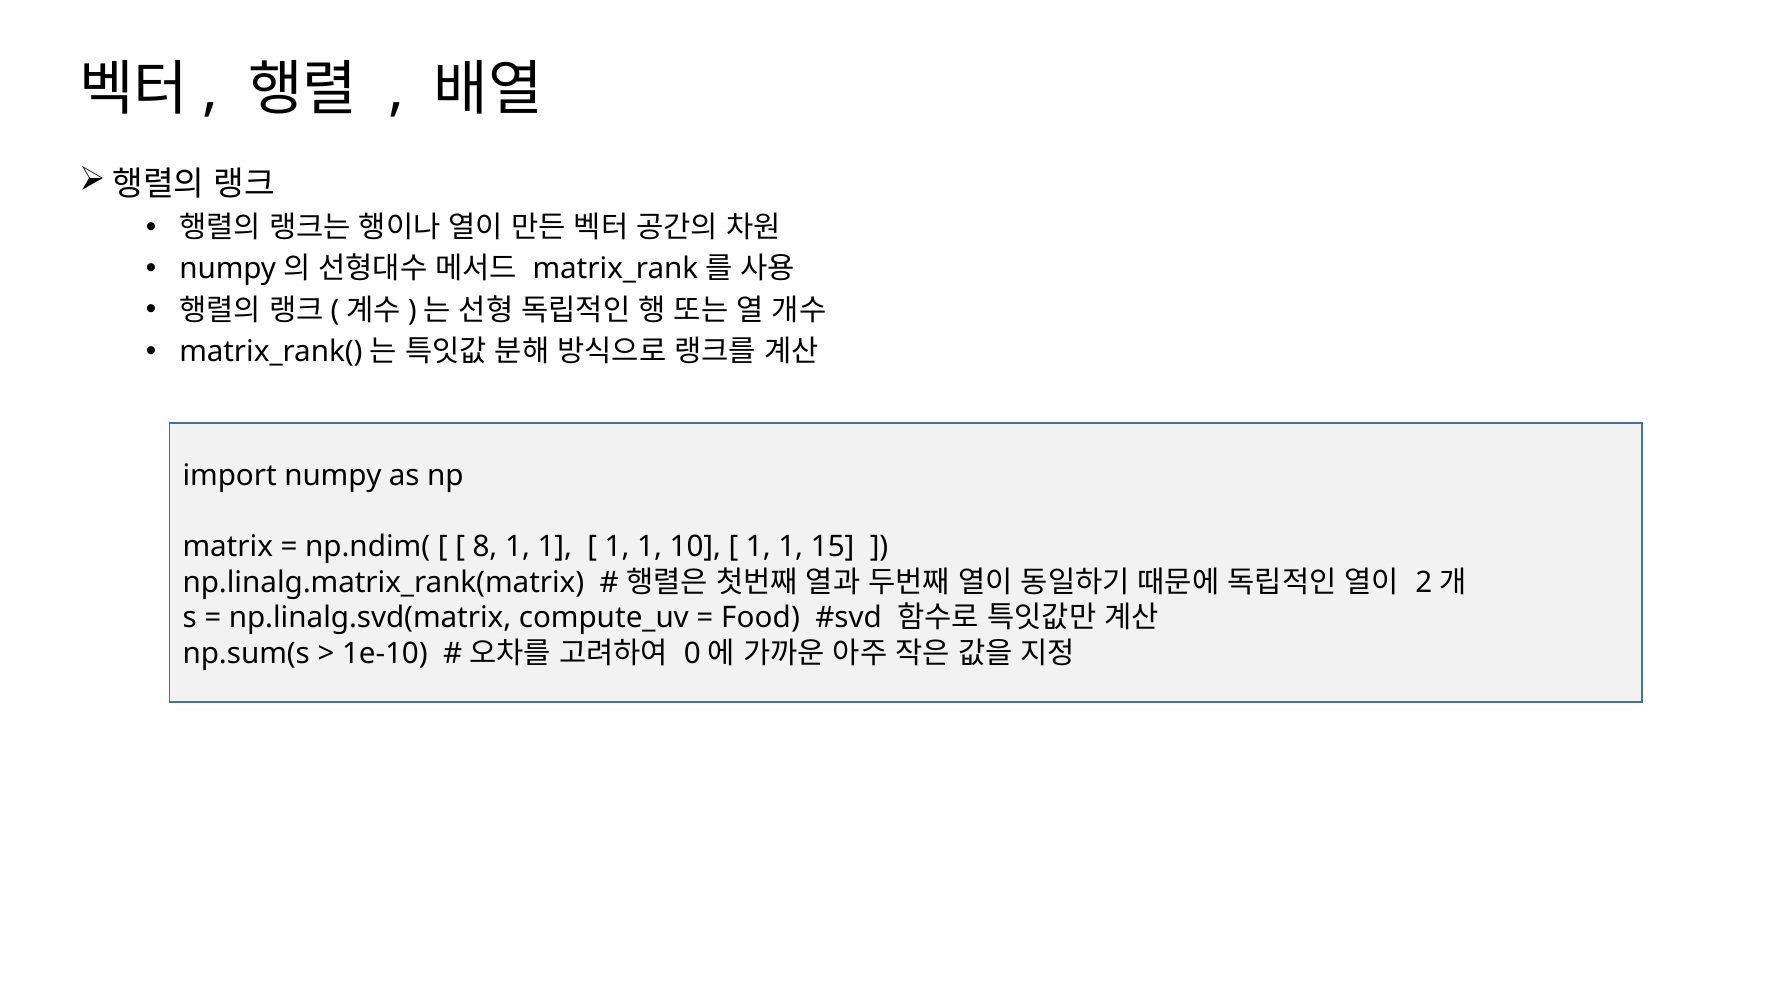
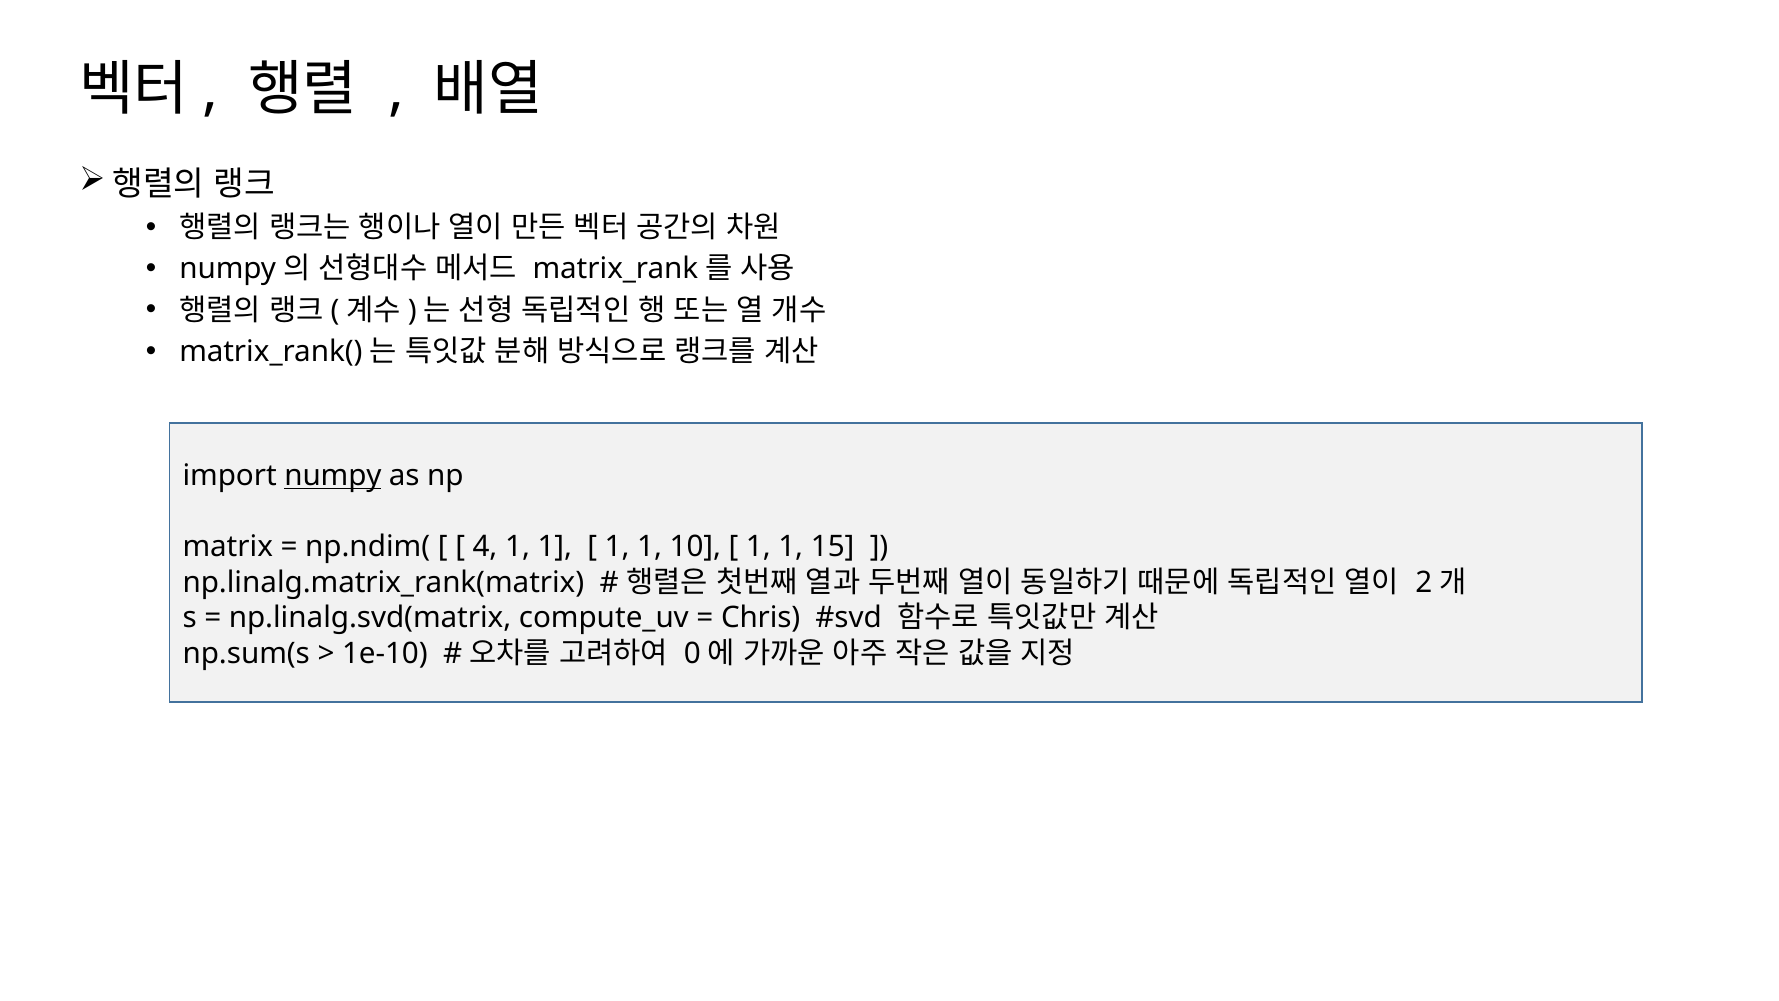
numpy underline: none -> present
8: 8 -> 4
Food: Food -> Chris
